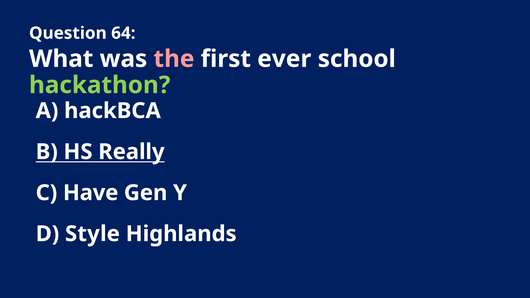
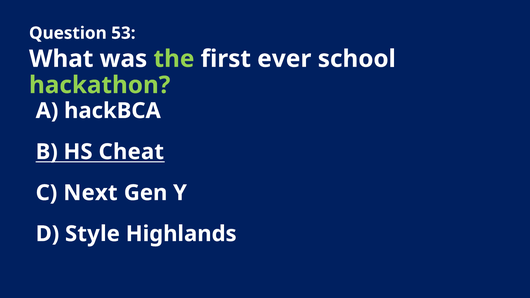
64: 64 -> 53
the colour: pink -> light green
Really: Really -> Cheat
Have: Have -> Next
